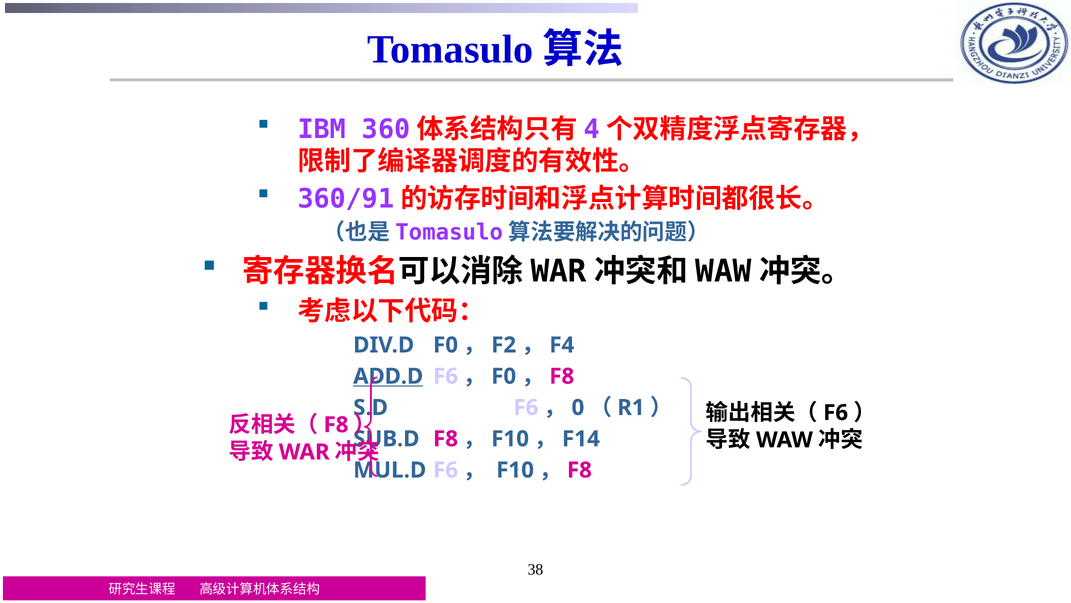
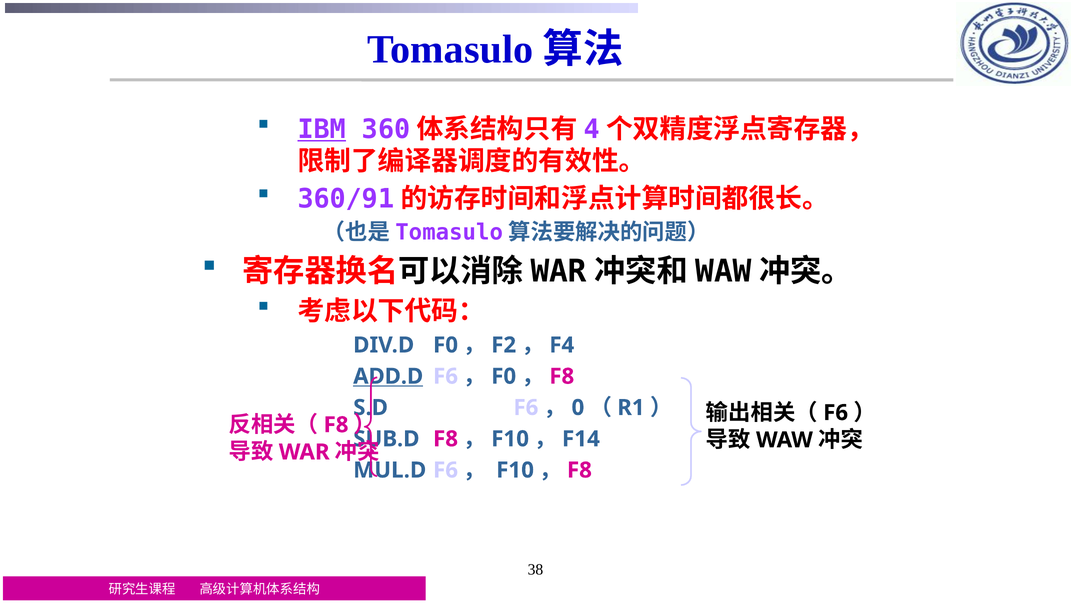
IBM underline: none -> present
